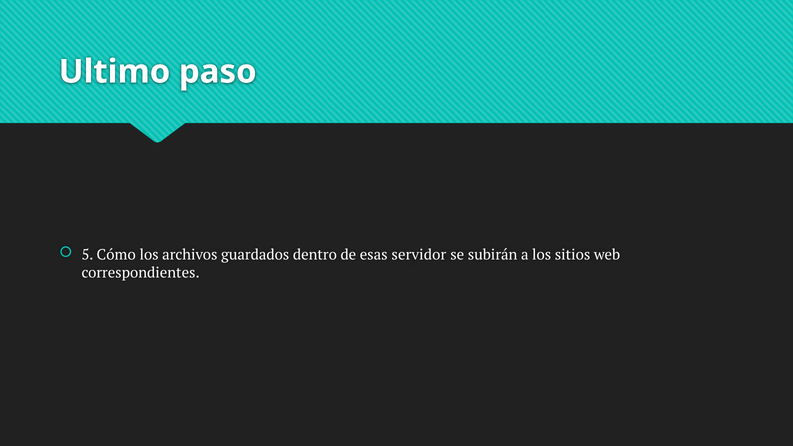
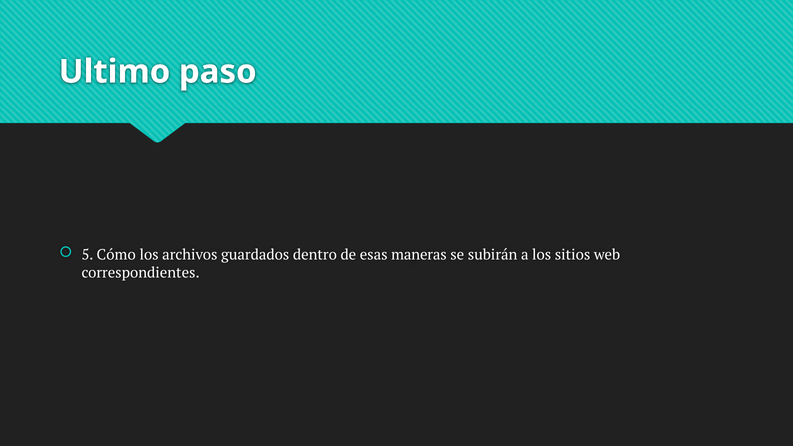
servidor: servidor -> maneras
